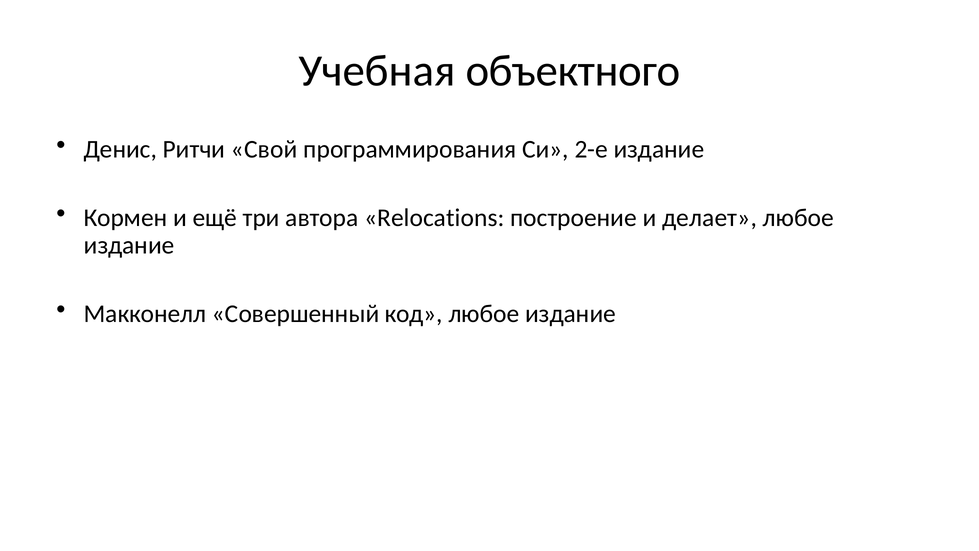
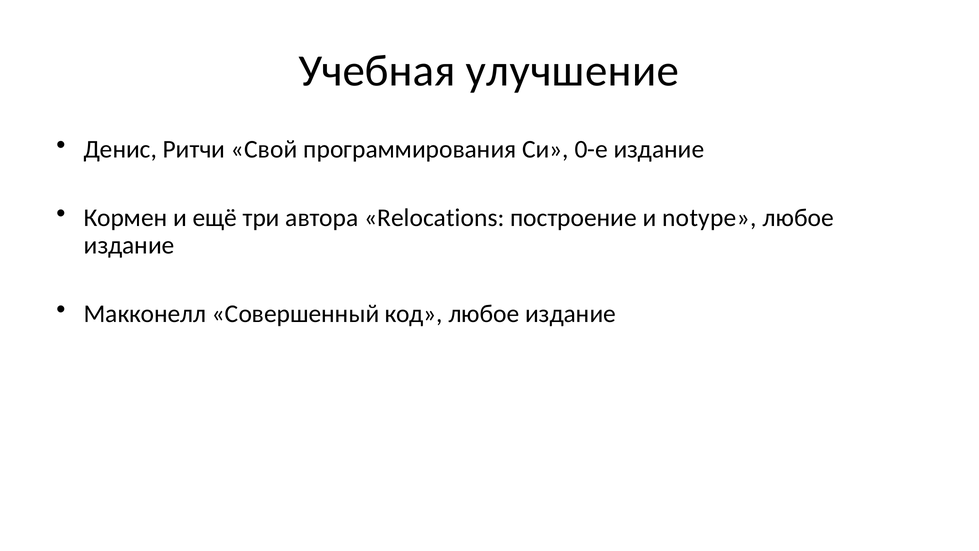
объектного: объектного -> улучшение
2-е: 2-е -> 0-е
делает: делает -> notype
